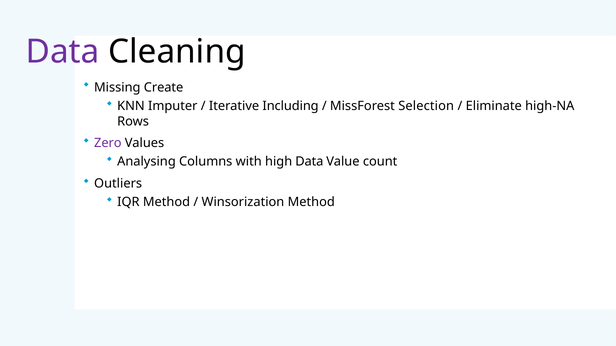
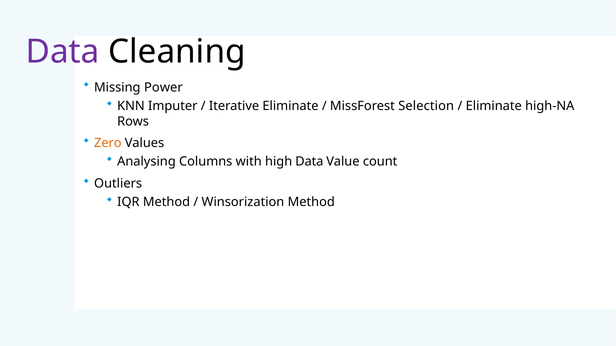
Create: Create -> Power
Iterative Including: Including -> Eliminate
Zero colour: purple -> orange
